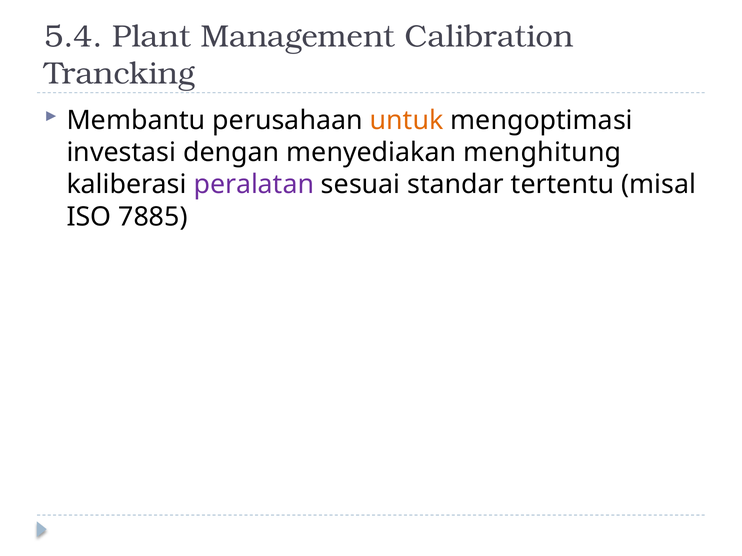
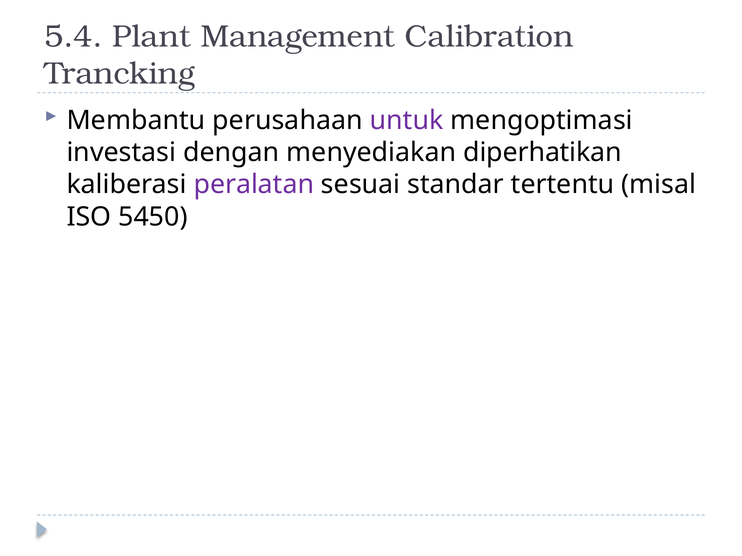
untuk colour: orange -> purple
menghitung: menghitung -> diperhatikan
7885: 7885 -> 5450
